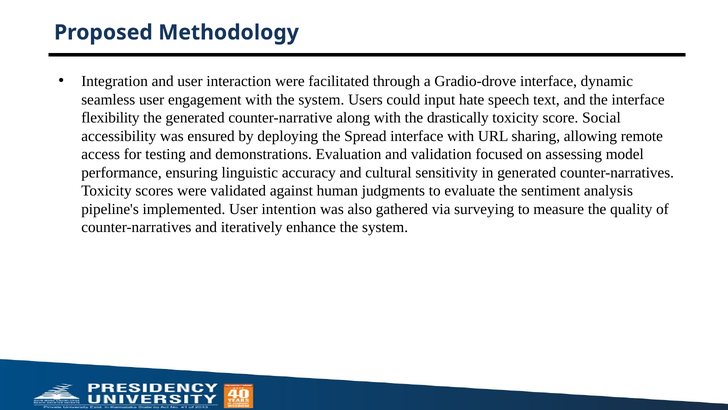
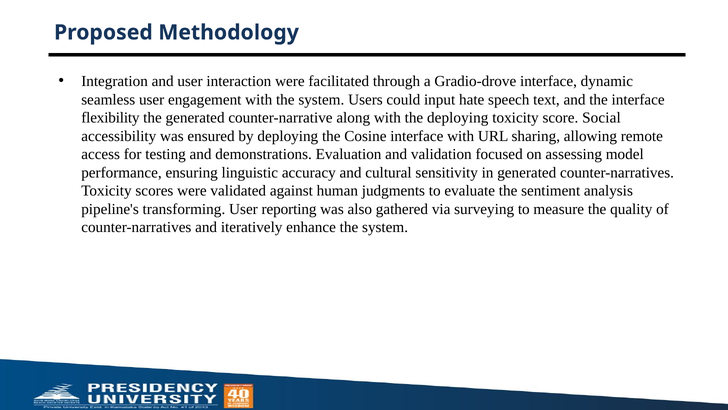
the drastically: drastically -> deploying
Spread: Spread -> Cosine
implemented: implemented -> transforming
intention: intention -> reporting
